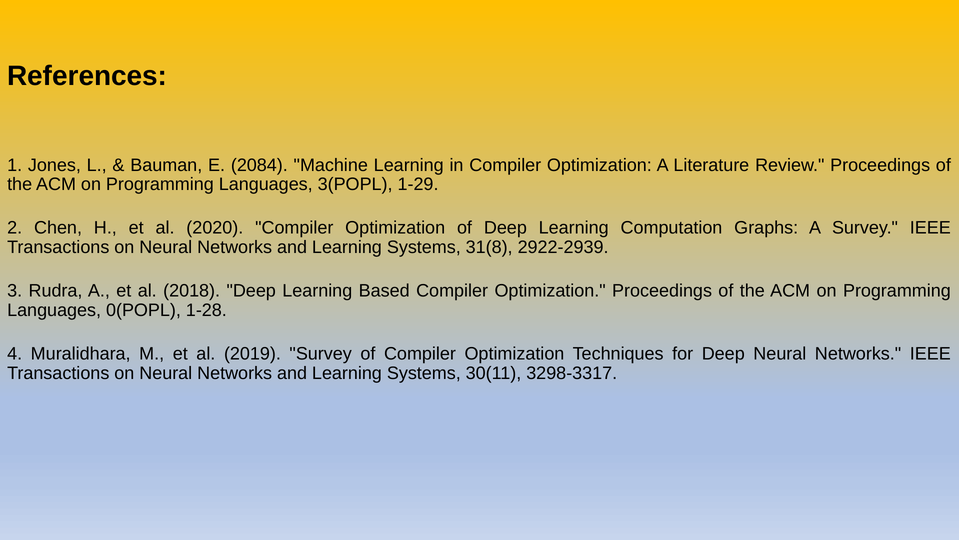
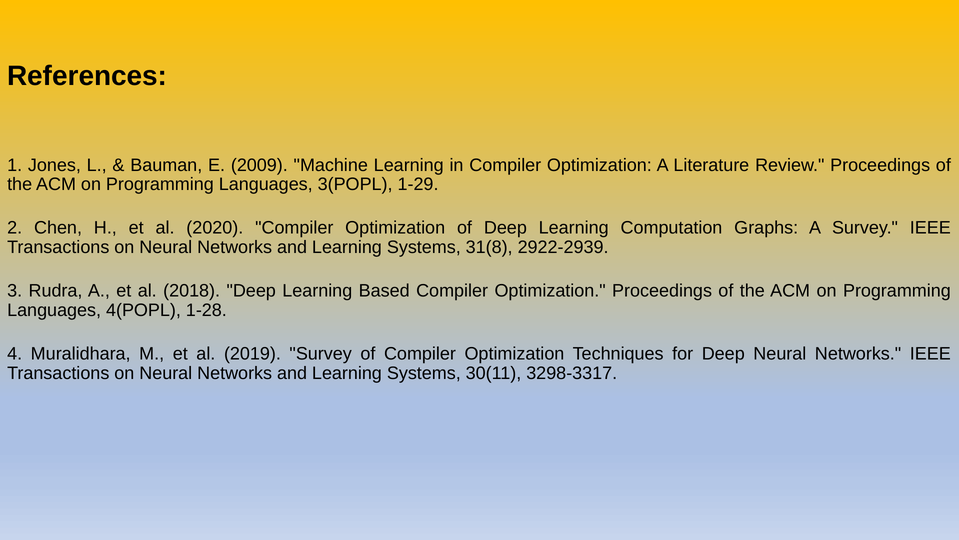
2084: 2084 -> 2009
0(POPL: 0(POPL -> 4(POPL
